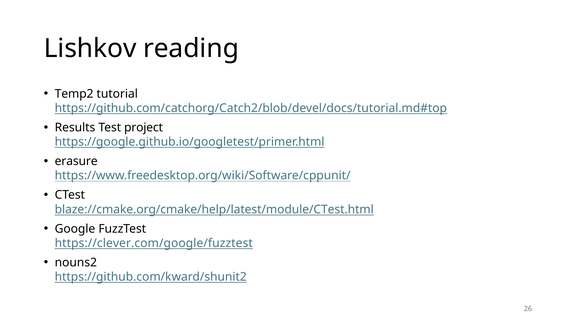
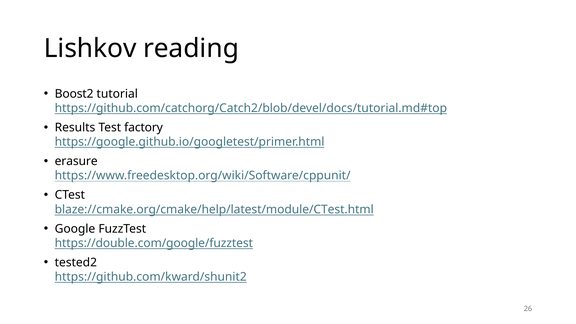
Temp2: Temp2 -> Boost2
project: project -> factory
https://clever.com/google/fuzztest: https://clever.com/google/fuzztest -> https://double.com/google/fuzztest
nouns2: nouns2 -> tested2
